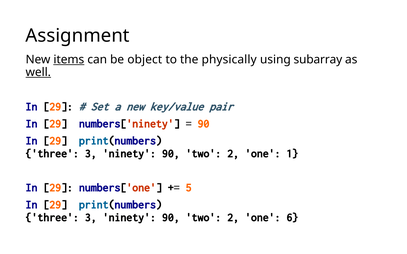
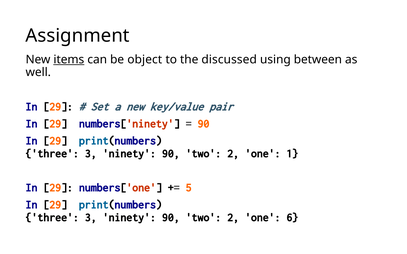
physically: physically -> discussed
subarray: subarray -> between
well underline: present -> none
